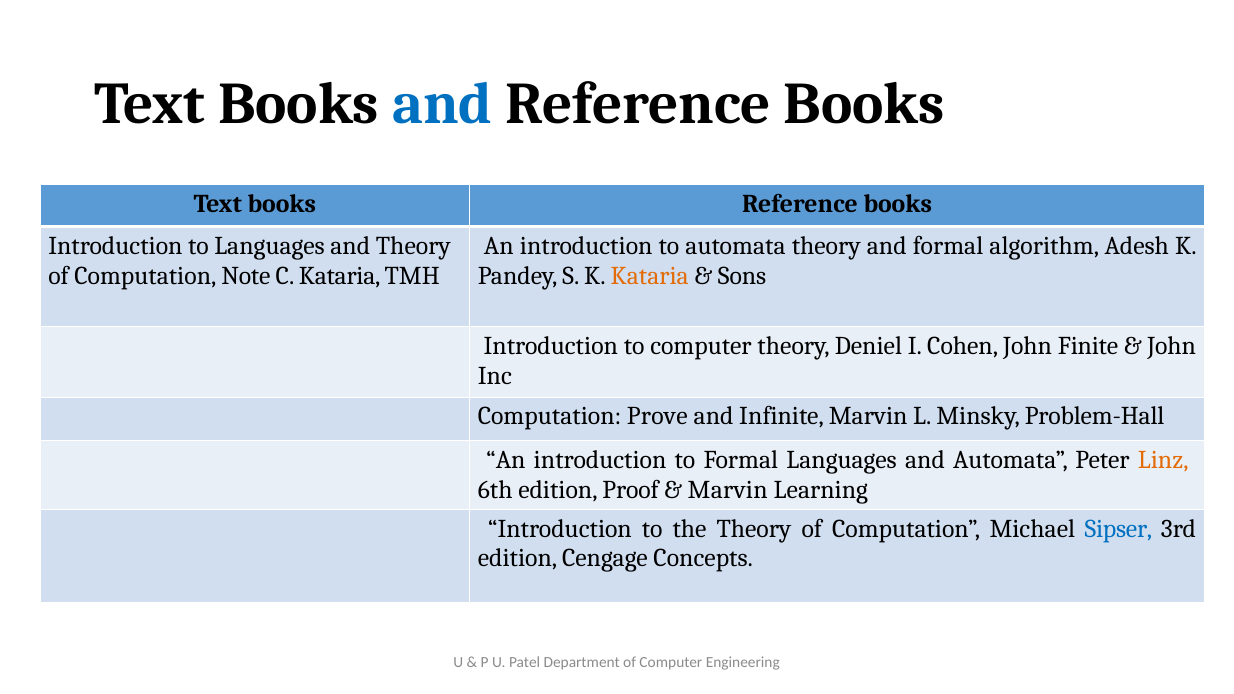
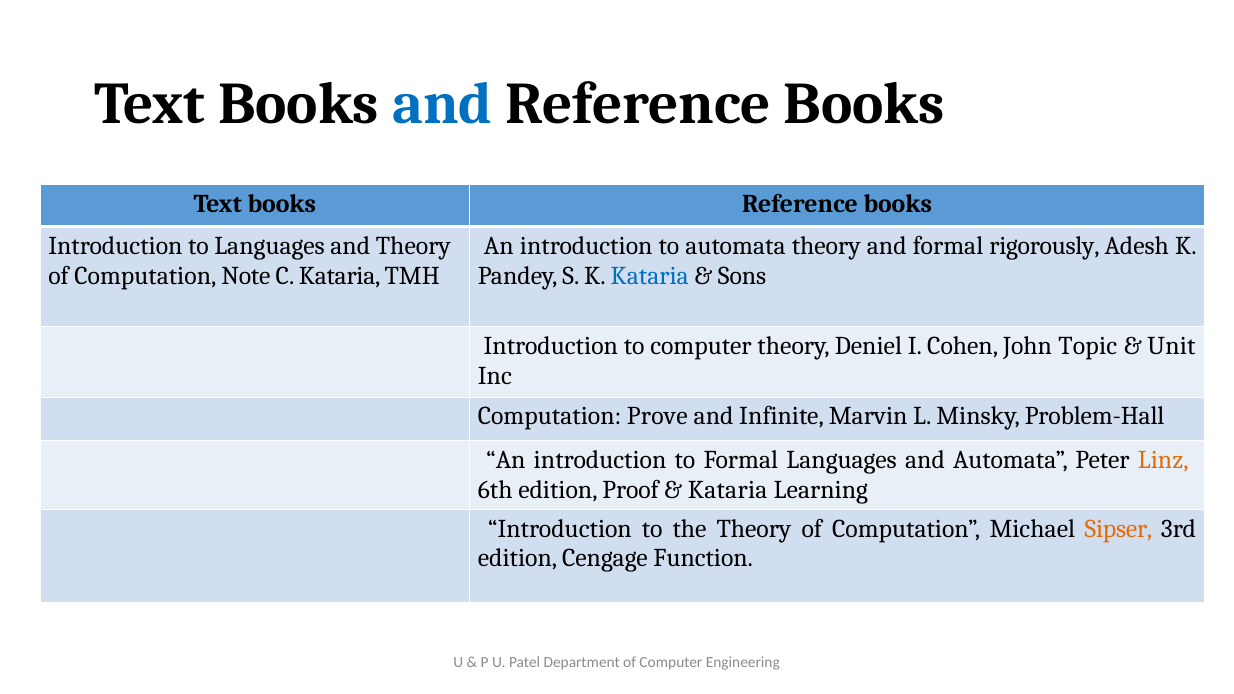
algorithm: algorithm -> rigorously
Kataria at (650, 276) colour: orange -> blue
Finite: Finite -> Topic
John at (1172, 346): John -> Unit
Marvin at (728, 490): Marvin -> Kataria
Sipser colour: blue -> orange
Concepts: Concepts -> Function
